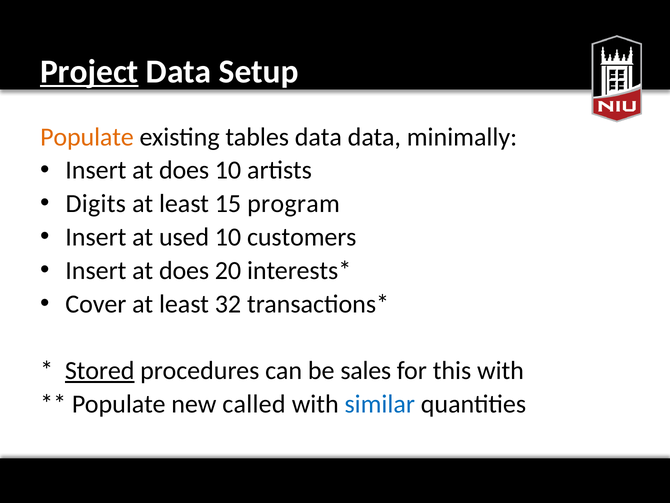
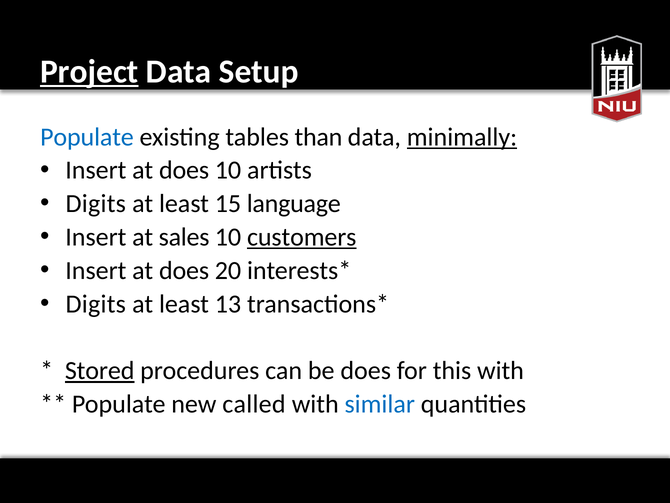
Populate at (87, 137) colour: orange -> blue
tables data: data -> than
minimally underline: none -> present
program: program -> language
used: used -> sales
customers underline: none -> present
Cover at (96, 304): Cover -> Digits
32: 32 -> 13
be sales: sales -> does
